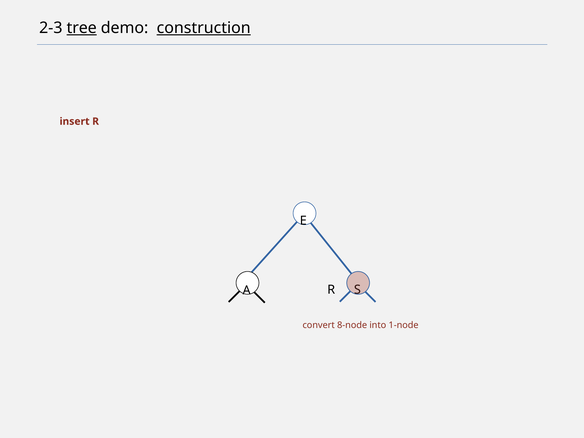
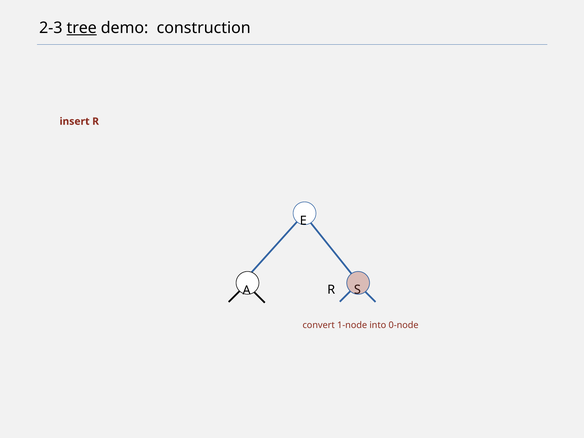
construction underline: present -> none
8-node: 8-node -> 1-node
1-node: 1-node -> 0-node
